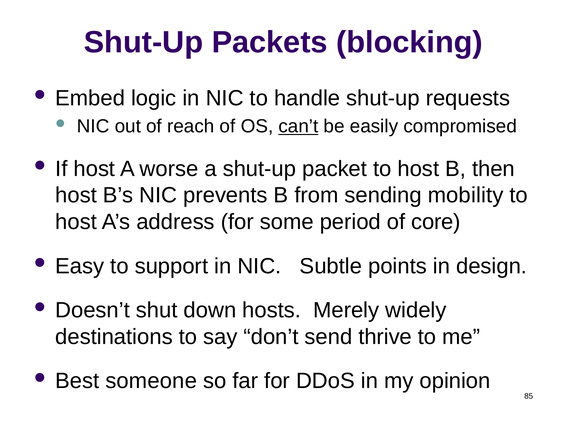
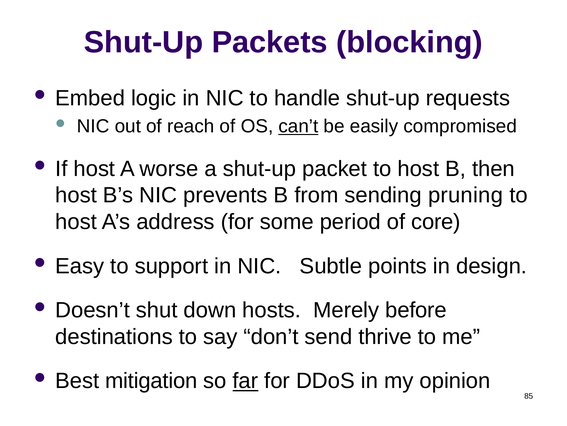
mobility: mobility -> pruning
widely: widely -> before
someone: someone -> mitigation
far underline: none -> present
